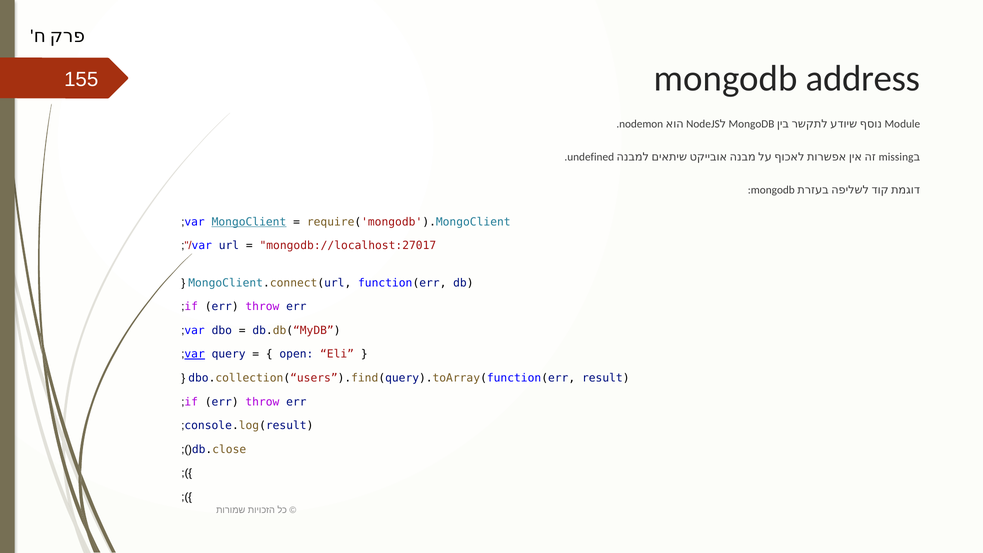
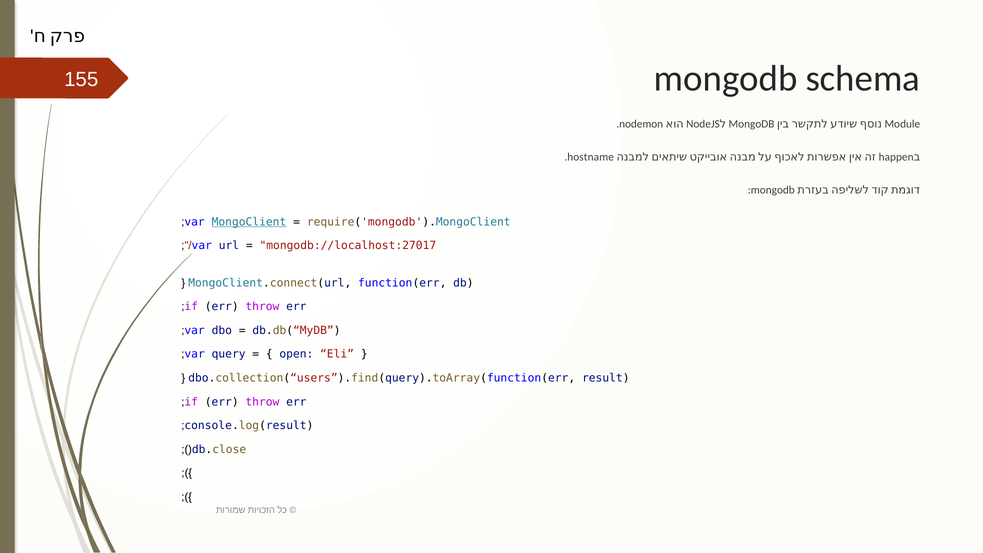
address: address -> schema
undefined: undefined -> hostname
missing: missing -> happen
var at (195, 354) underline: present -> none
